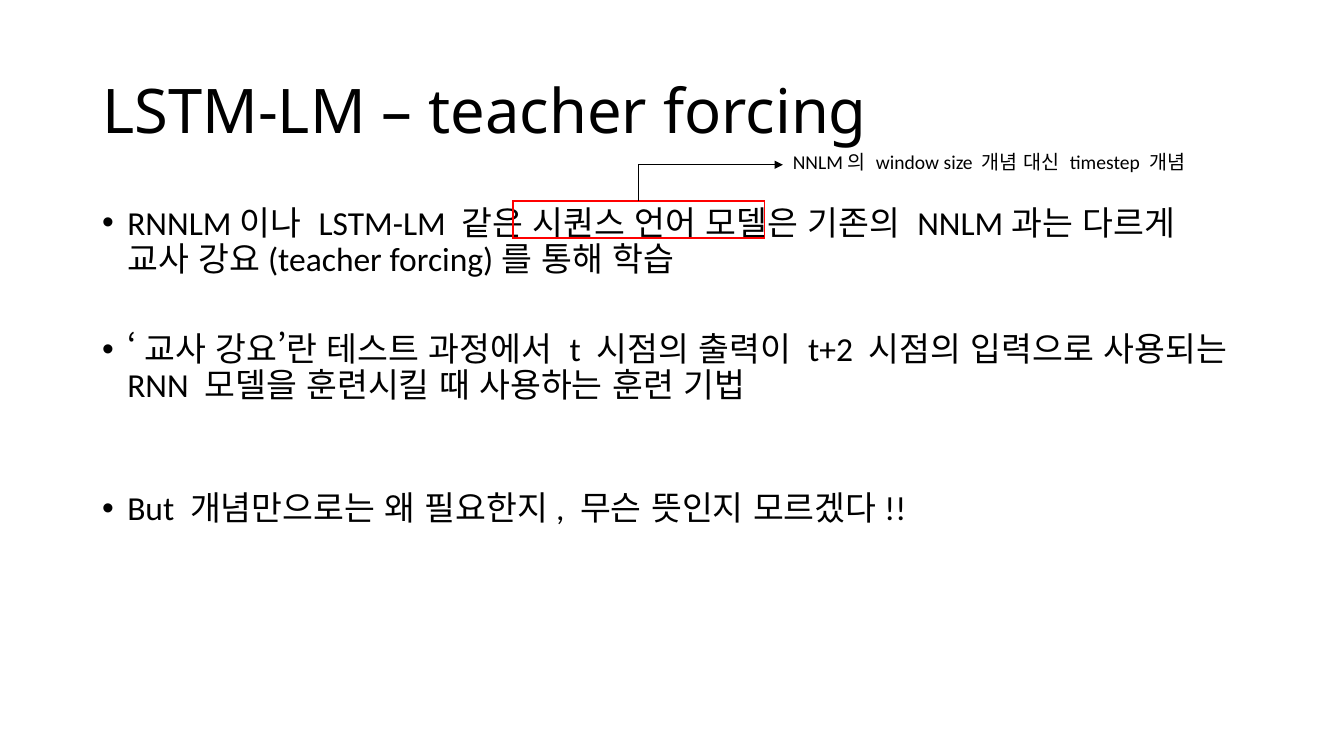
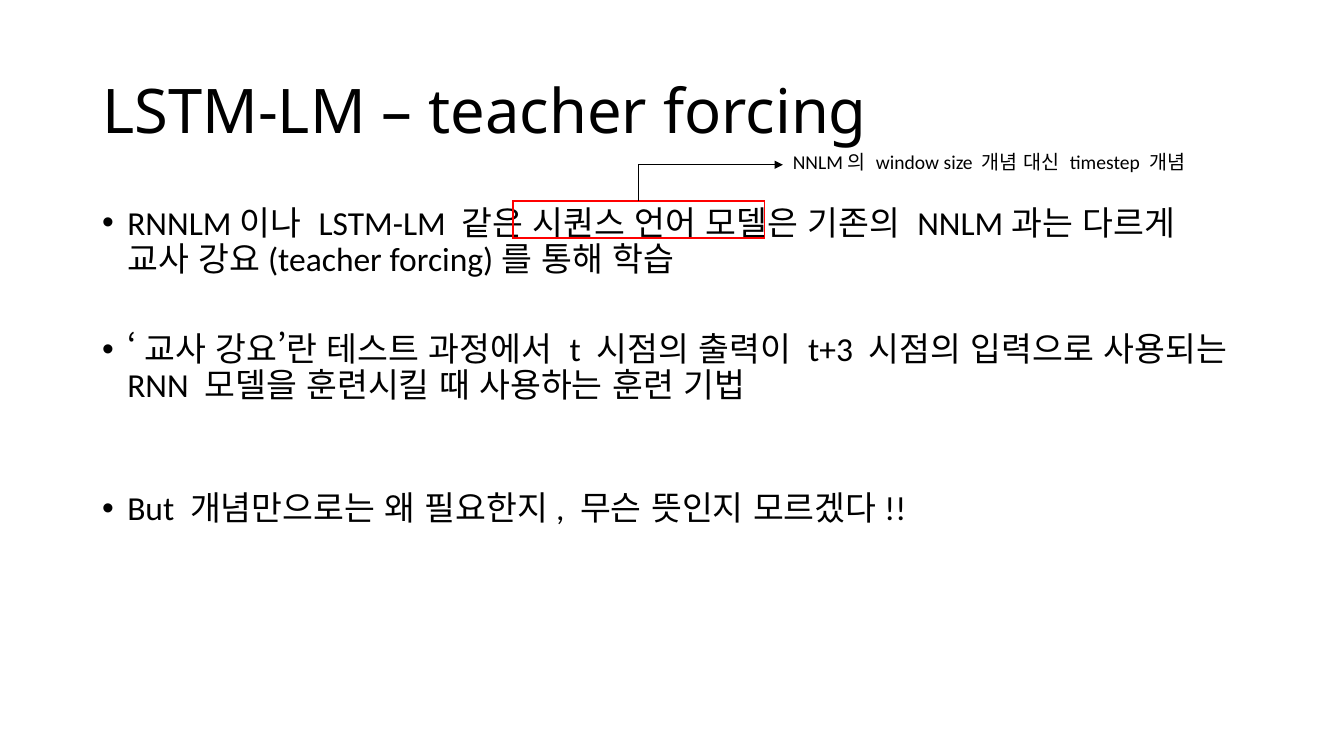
t+2: t+2 -> t+3
